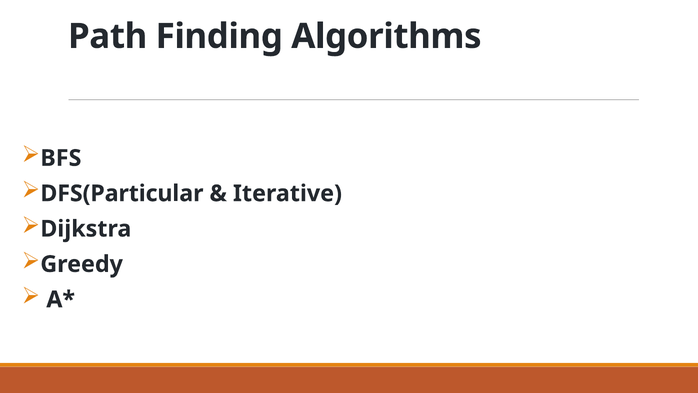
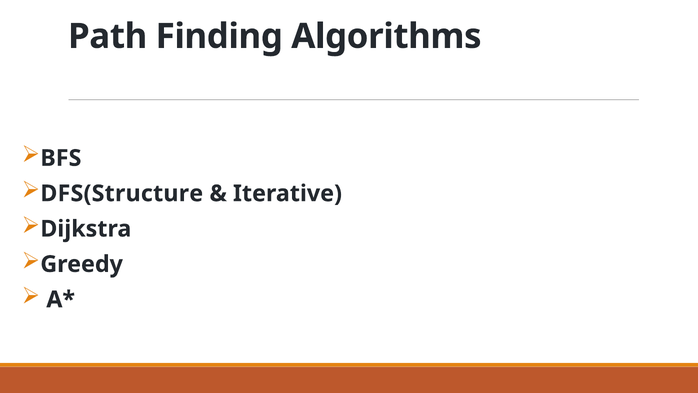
DFS(Particular: DFS(Particular -> DFS(Structure
